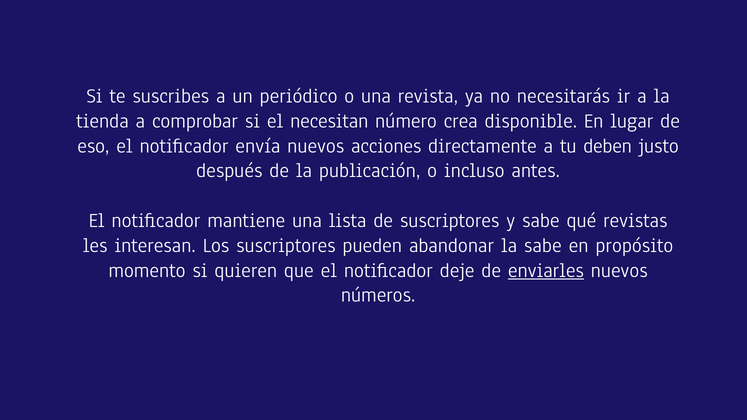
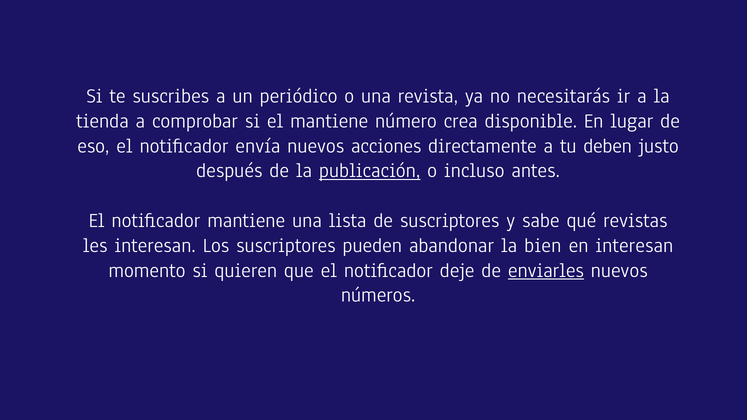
el necesitan: necesitan -> mantiene
publicación underline: none -> present
la sabe: sabe -> bien
en propósito: propósito -> interesan
